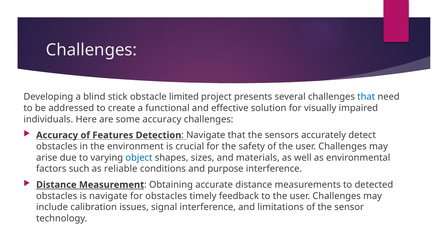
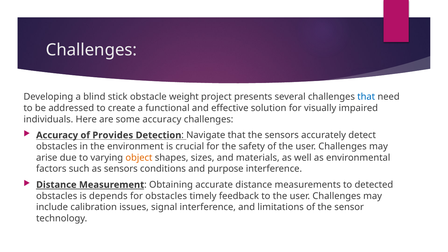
limited: limited -> weight
Features: Features -> Provides
object colour: blue -> orange
as reliable: reliable -> sensors
is navigate: navigate -> depends
